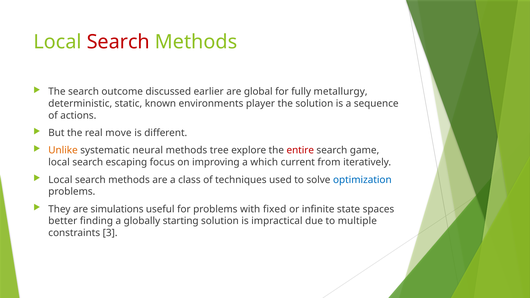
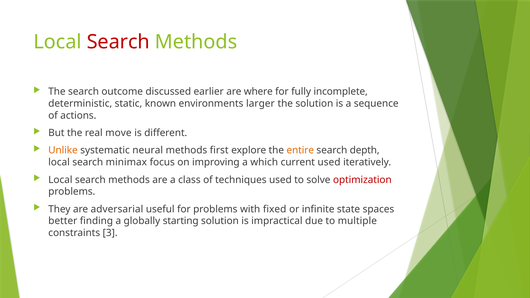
global: global -> where
metallurgy: metallurgy -> incomplete
player: player -> larger
tree: tree -> first
entire colour: red -> orange
game: game -> depth
escaping: escaping -> minimax
current from: from -> used
optimization colour: blue -> red
simulations: simulations -> adversarial
